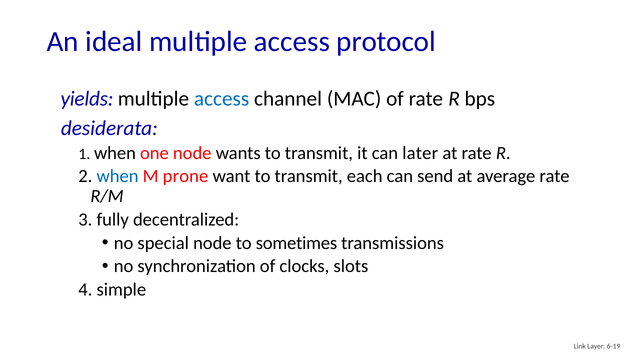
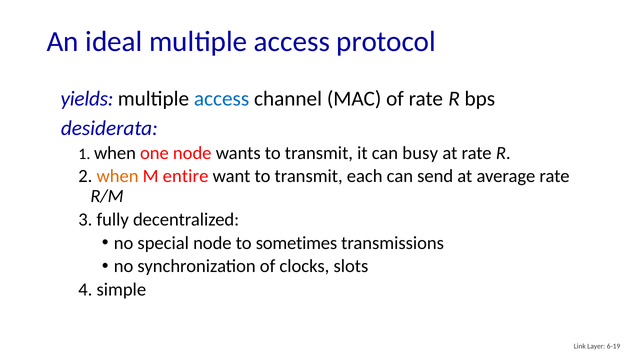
later: later -> busy
when at (118, 176) colour: blue -> orange
prone: prone -> entire
